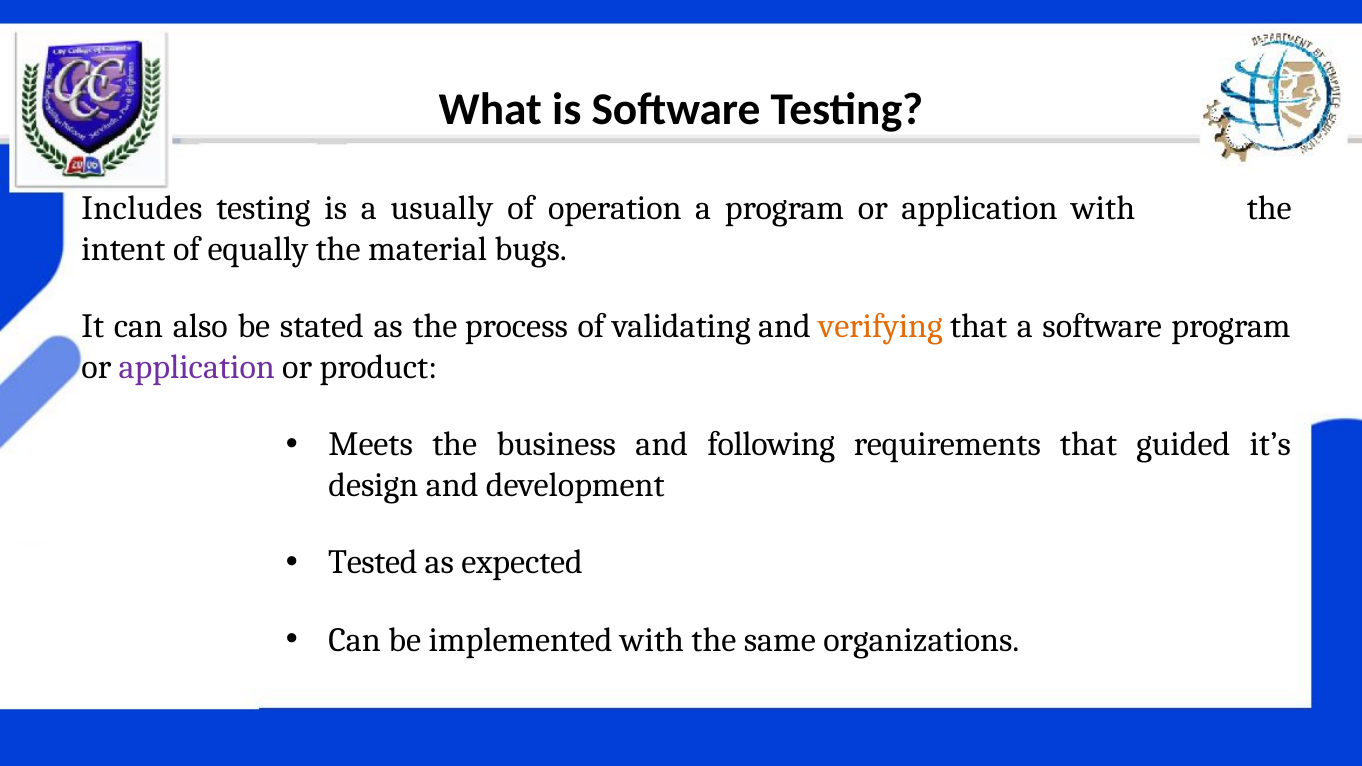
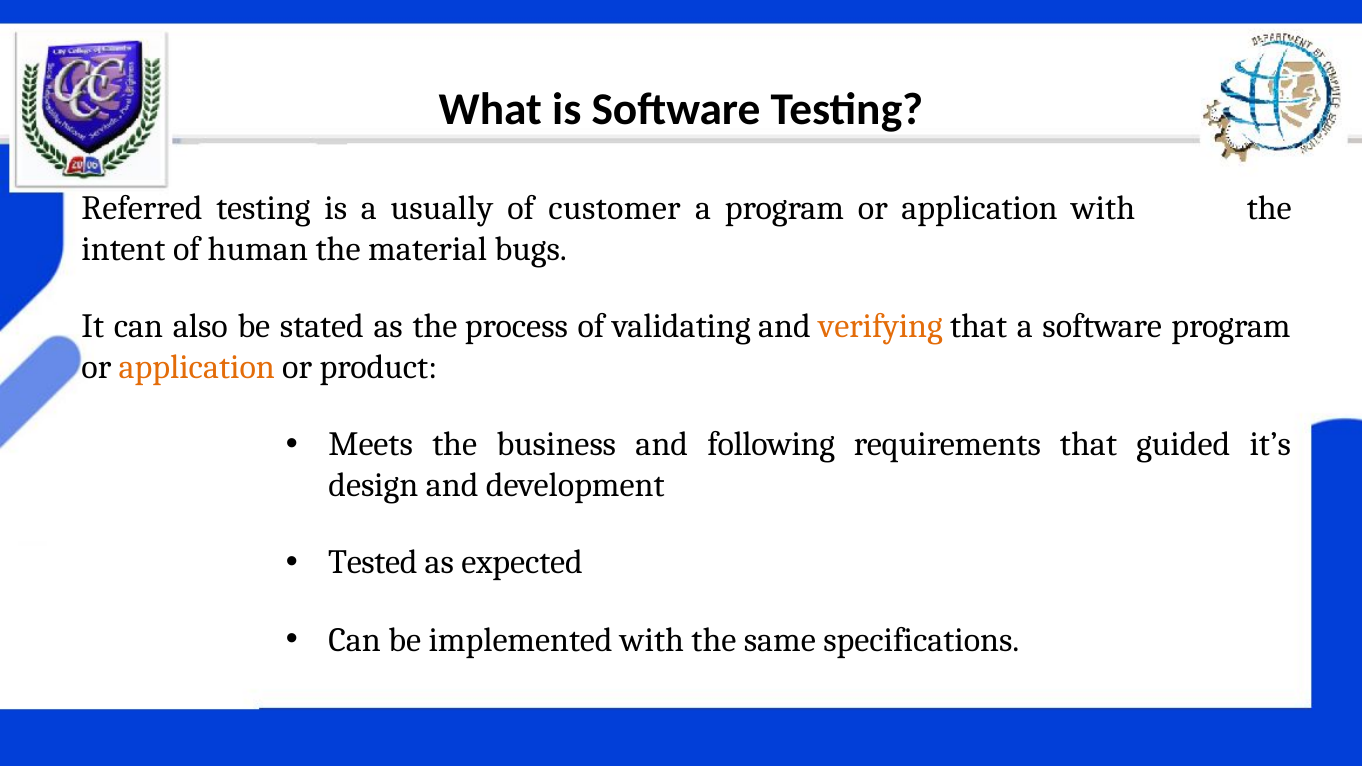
Includes: Includes -> Referred
operation: operation -> customer
equally: equally -> human
application at (197, 368) colour: purple -> orange
organizations: organizations -> specifications
